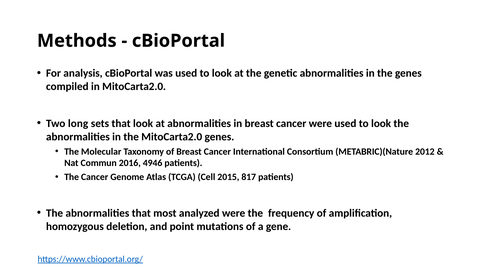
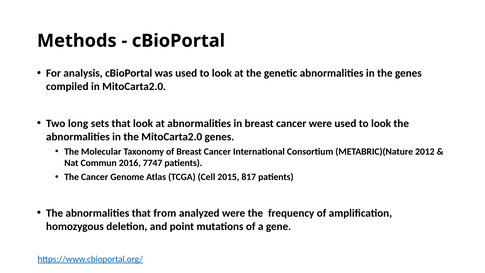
4946: 4946 -> 7747
most: most -> from
